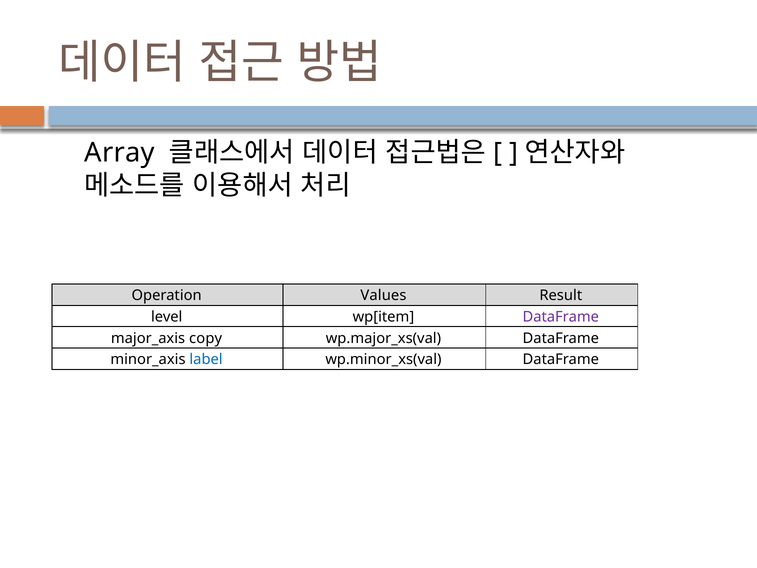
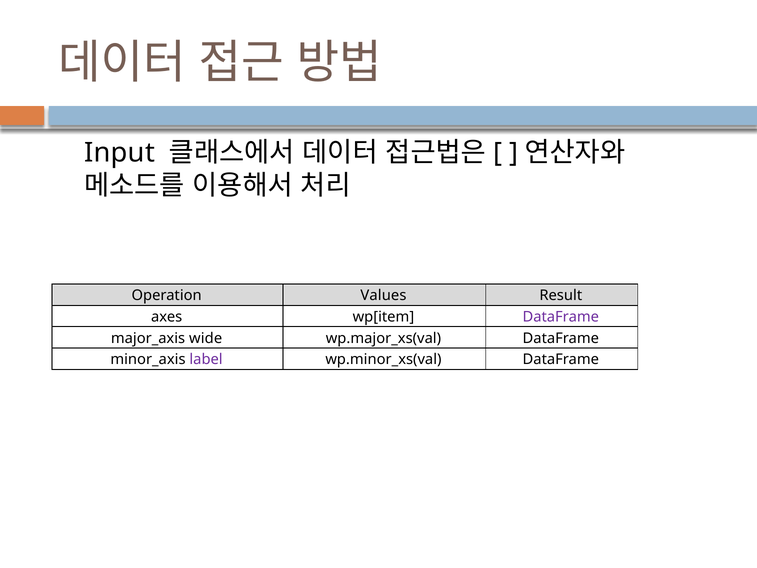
Array: Array -> Input
level: level -> axes
copy: copy -> wide
label colour: blue -> purple
